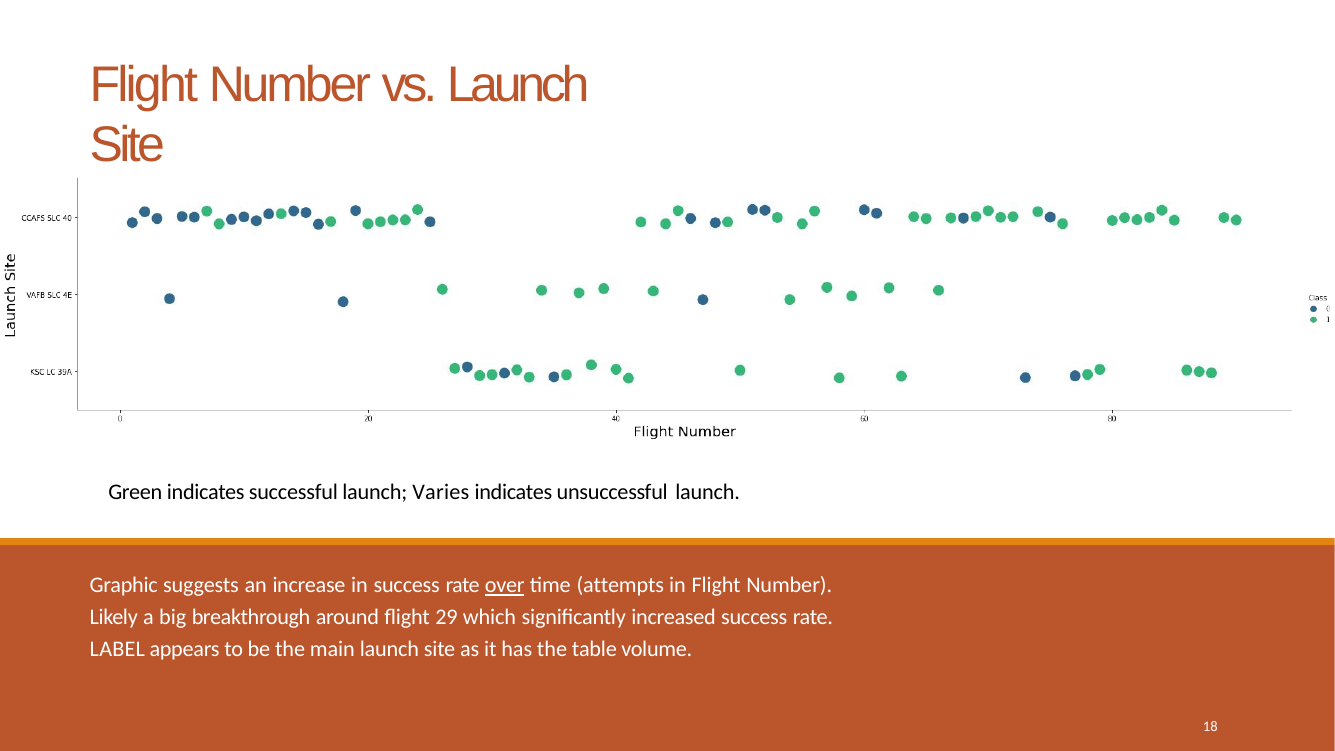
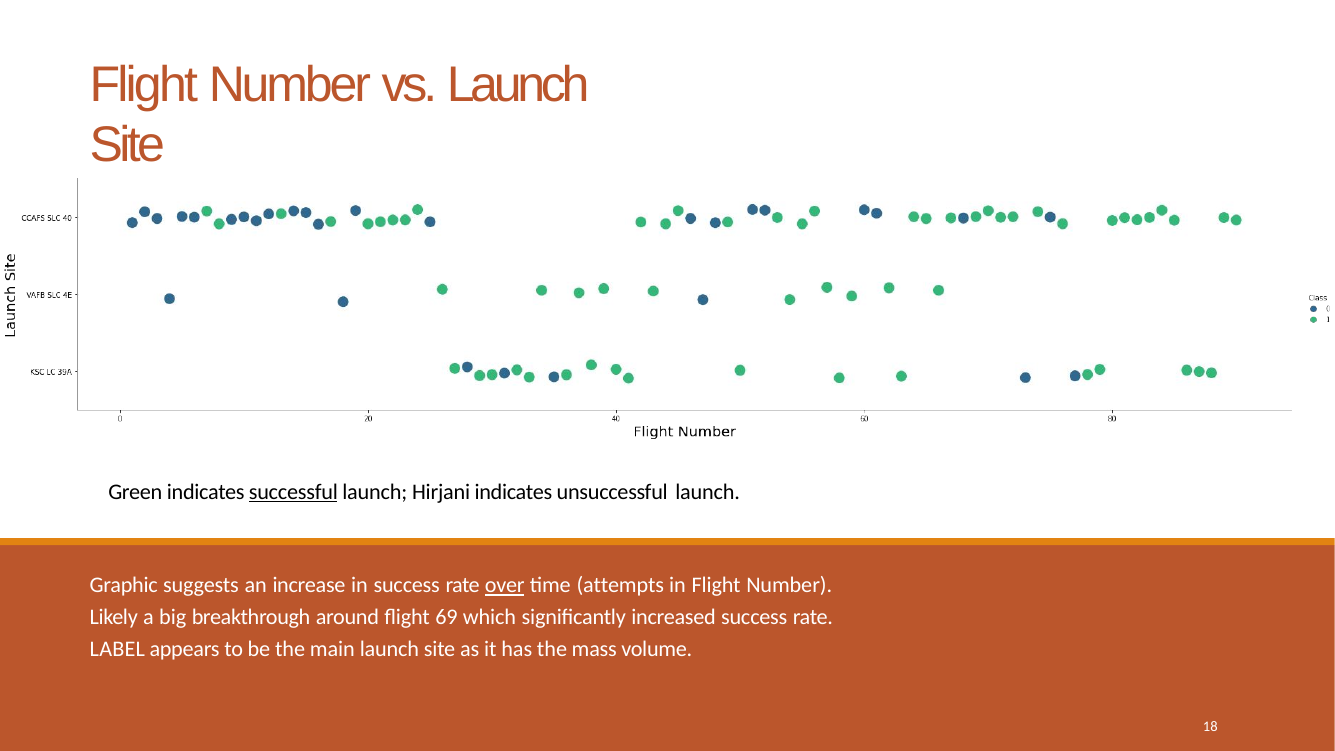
successful underline: none -> present
Varies: Varies -> Hirjani
29: 29 -> 69
table: table -> mass
